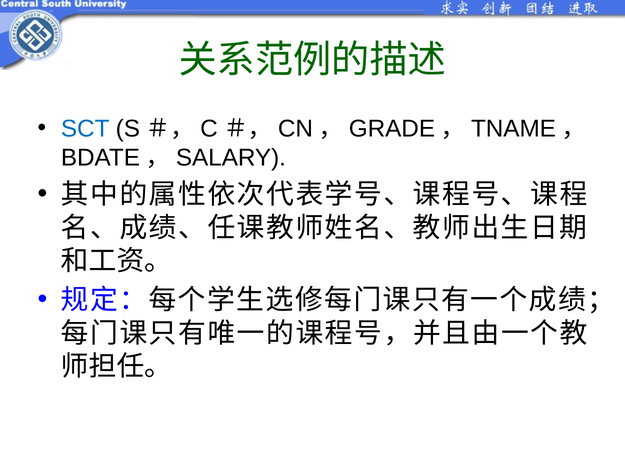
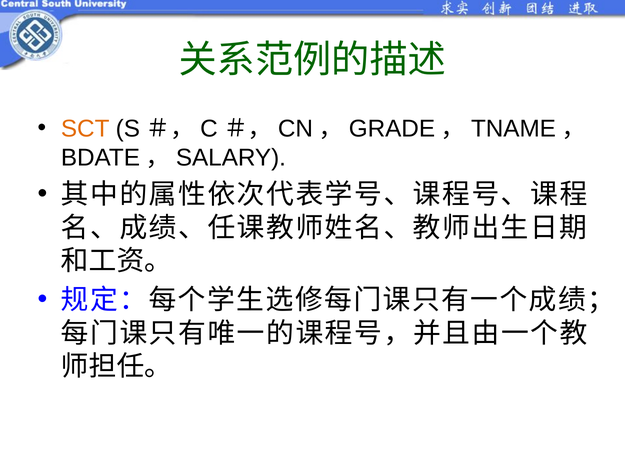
SCT colour: blue -> orange
